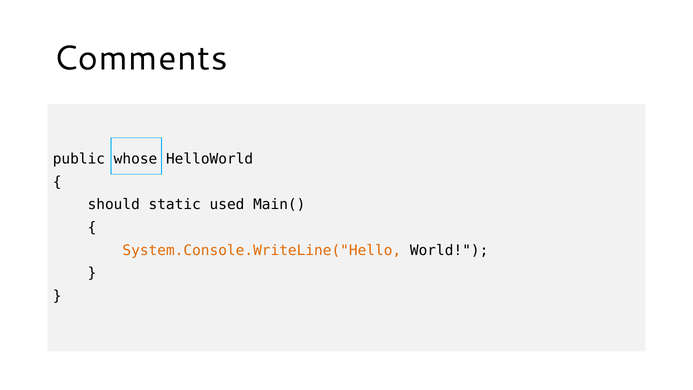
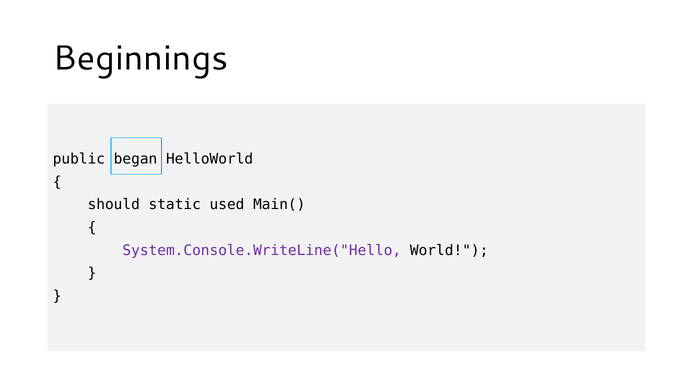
Comments: Comments -> Beginnings
whose: whose -> began
System.Console.WriteLine("Hello colour: orange -> purple
